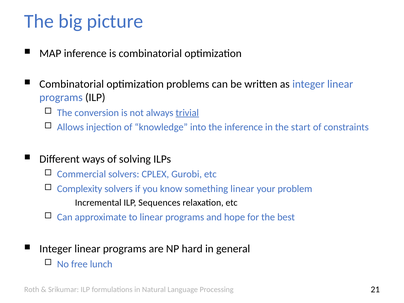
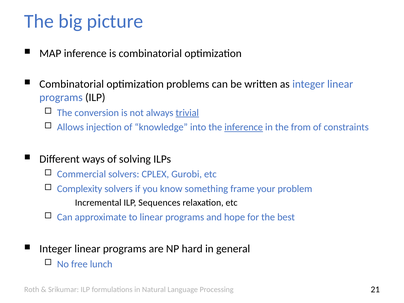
inference at (244, 127) underline: none -> present
start: start -> from
something linear: linear -> frame
